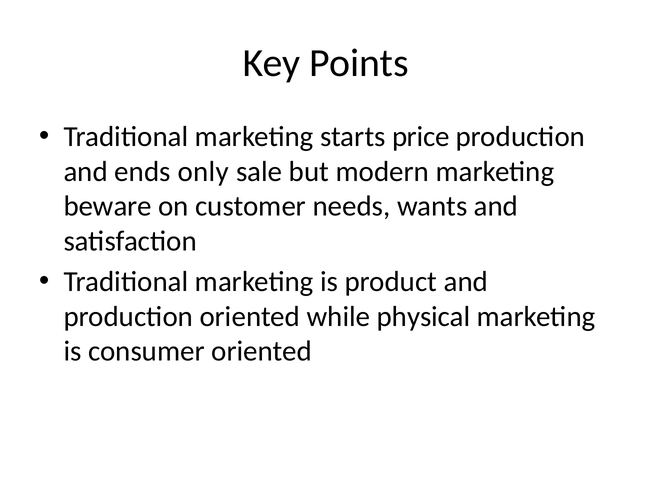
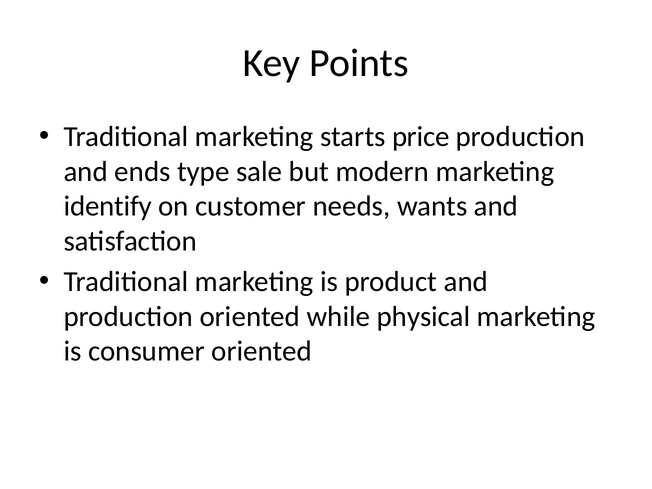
only: only -> type
beware: beware -> identify
